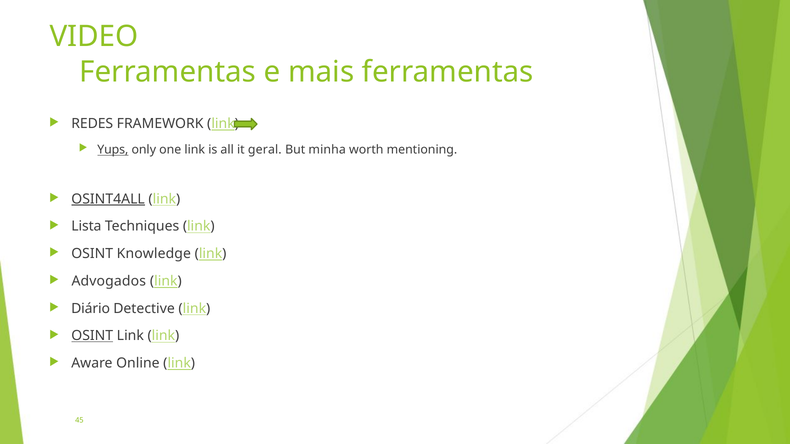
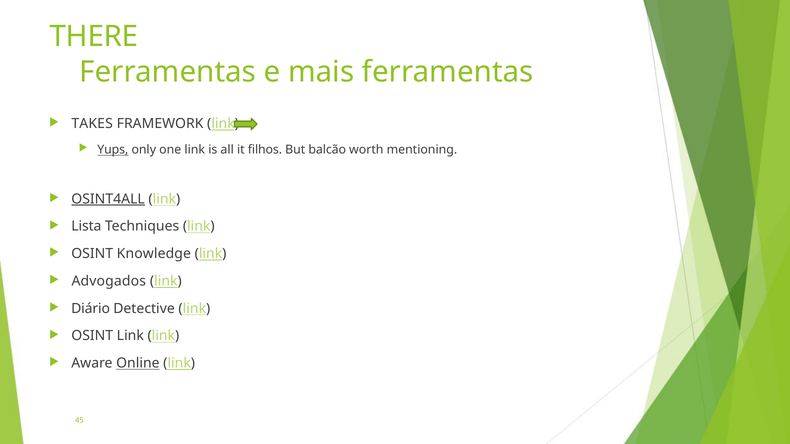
VIDEO: VIDEO -> THERE
REDES: REDES -> TAKES
geral: geral -> filhos
minha: minha -> balcão
OSINT at (92, 336) underline: present -> none
Online underline: none -> present
